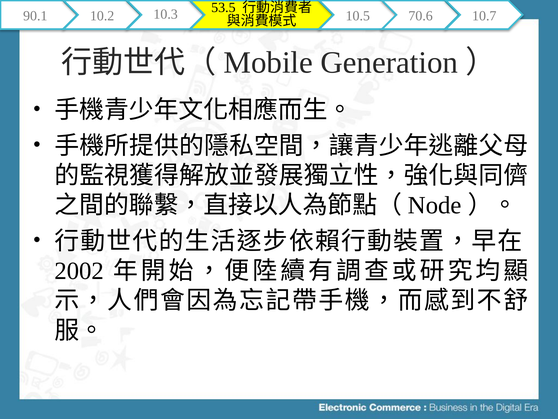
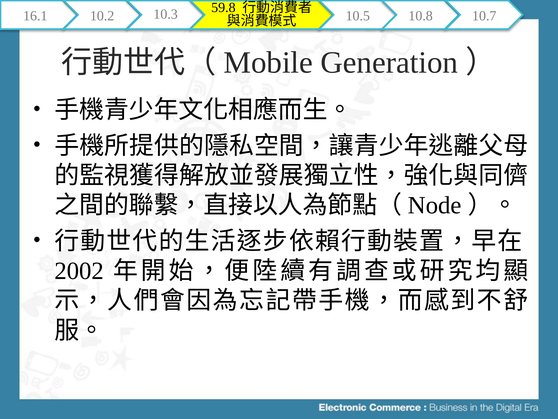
90.1: 90.1 -> 16.1
53.5: 53.5 -> 59.8
70.6: 70.6 -> 10.8
